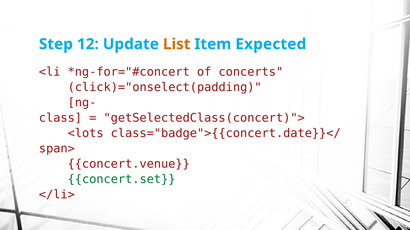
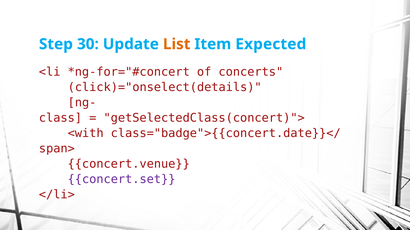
12: 12 -> 30
click)="onselect(padding: click)="onselect(padding -> click)="onselect(details
<lots: <lots -> <with
concert.set colour: green -> purple
